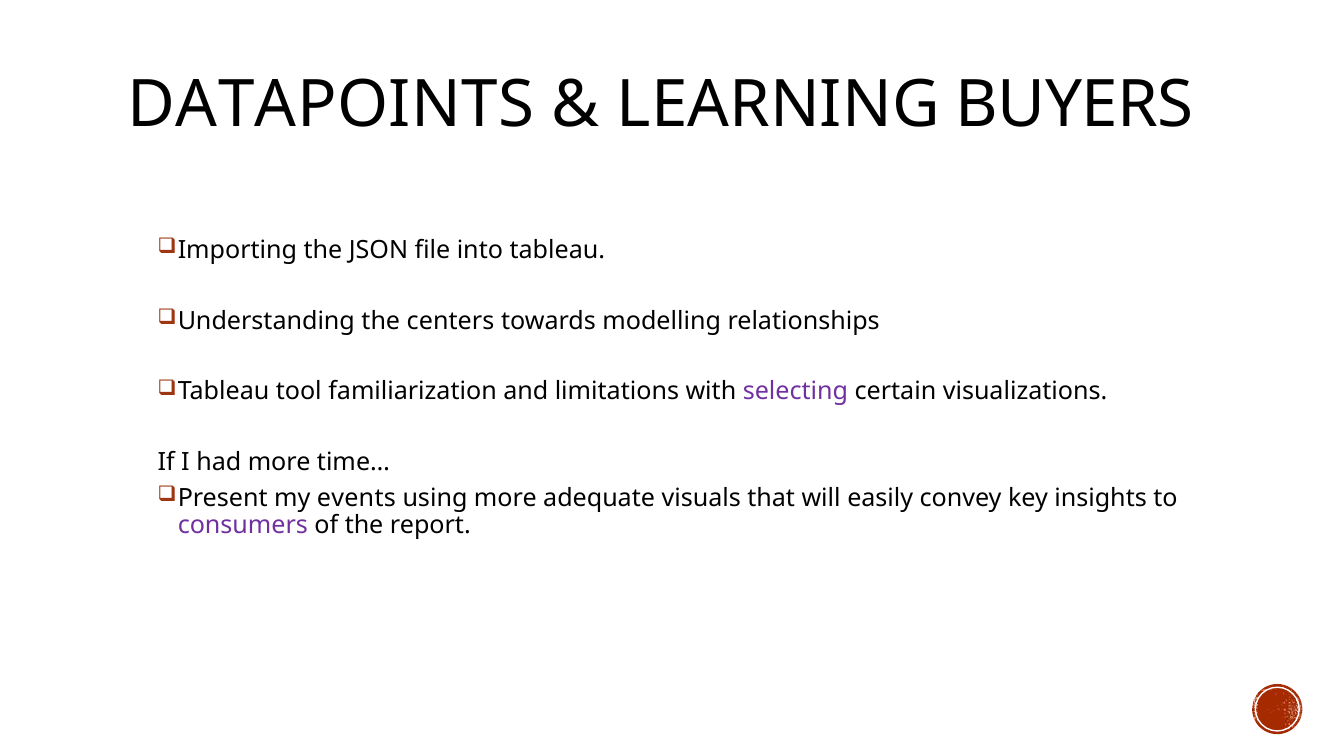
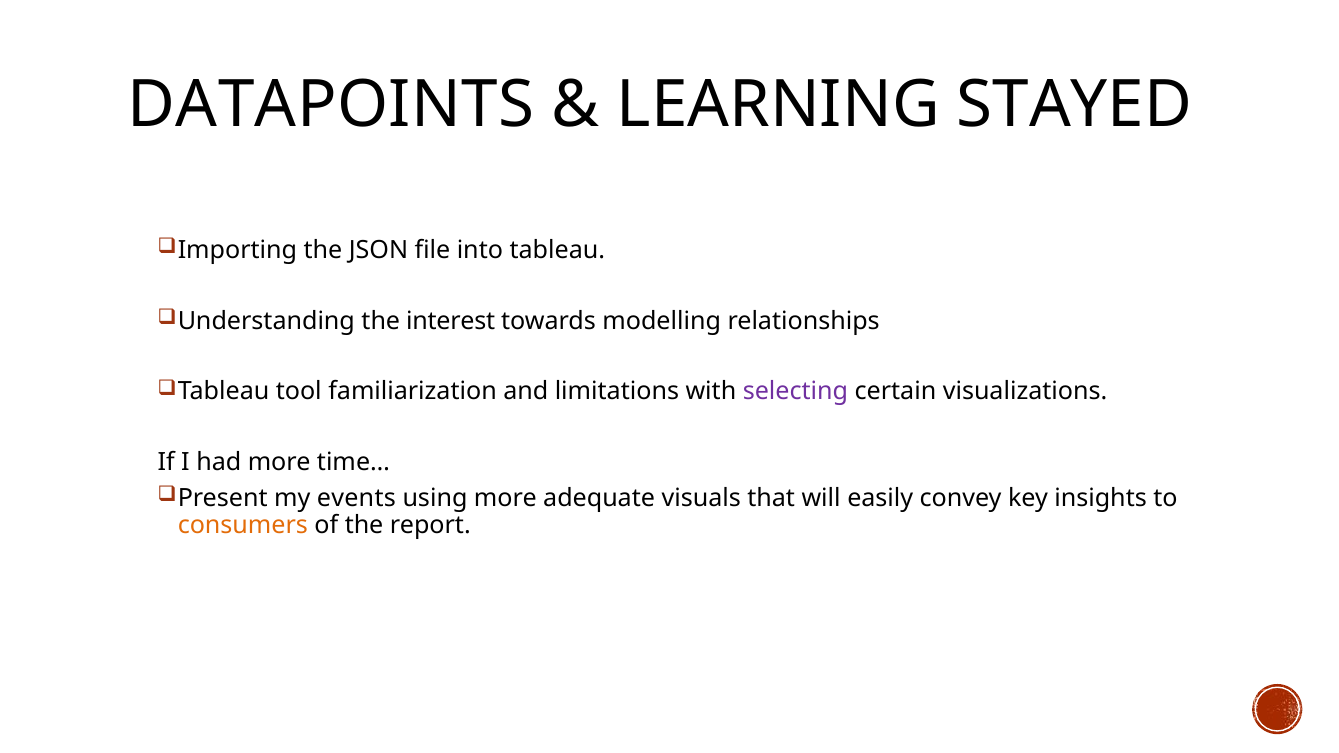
BUYERS: BUYERS -> STAYED
centers: centers -> interest
consumers colour: purple -> orange
